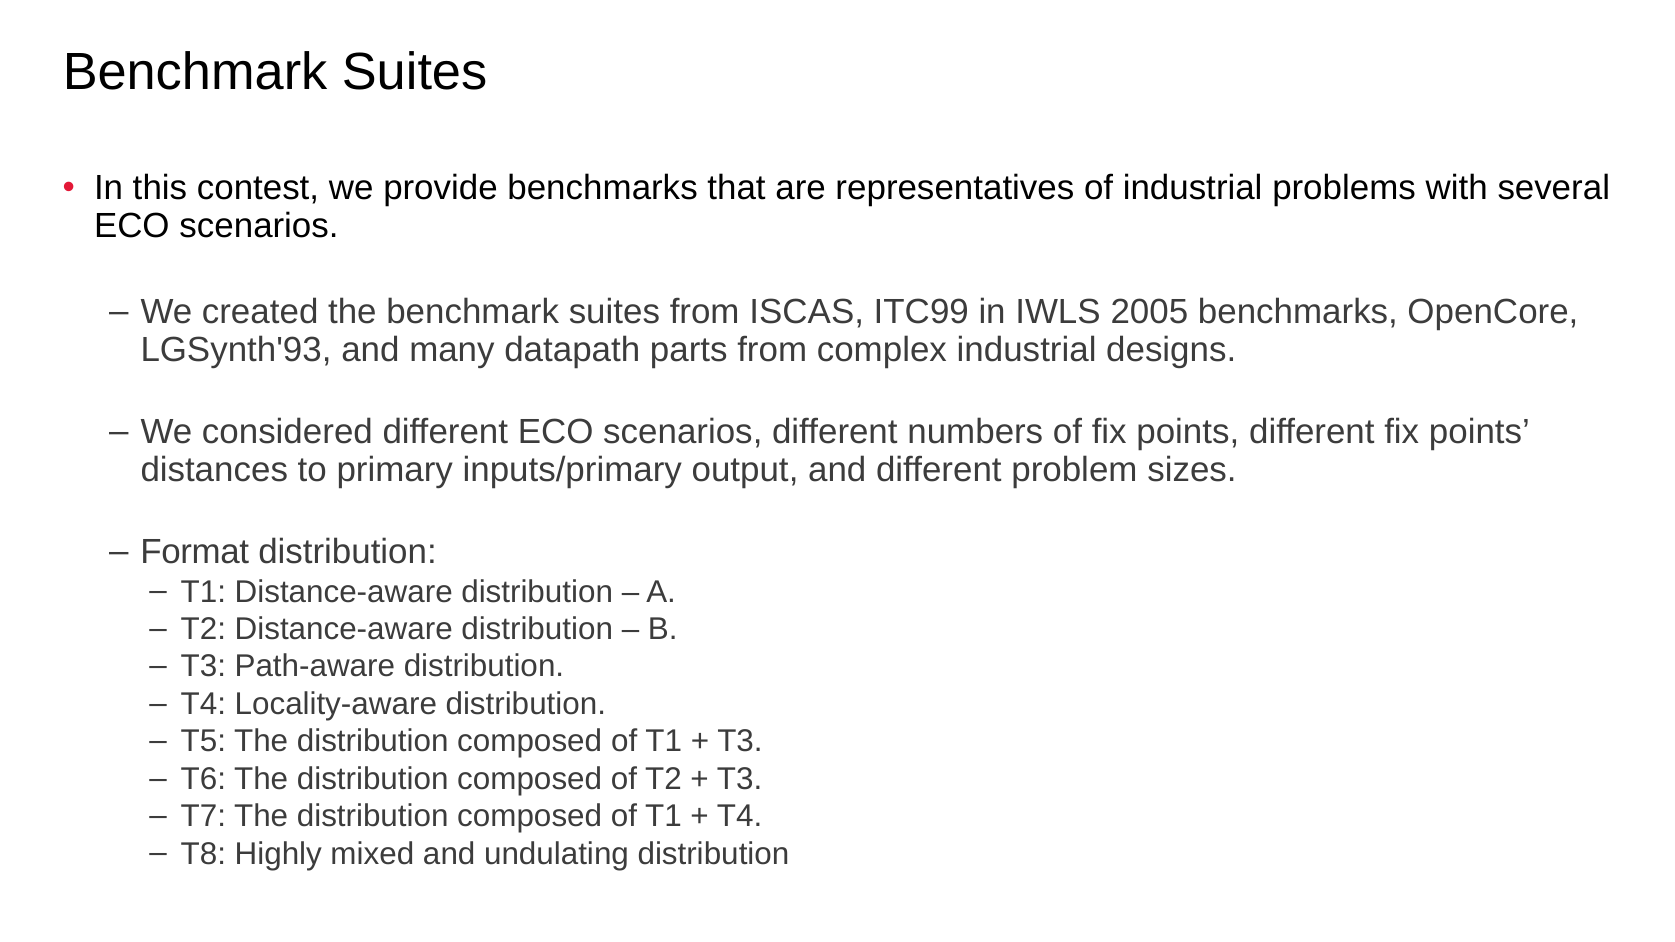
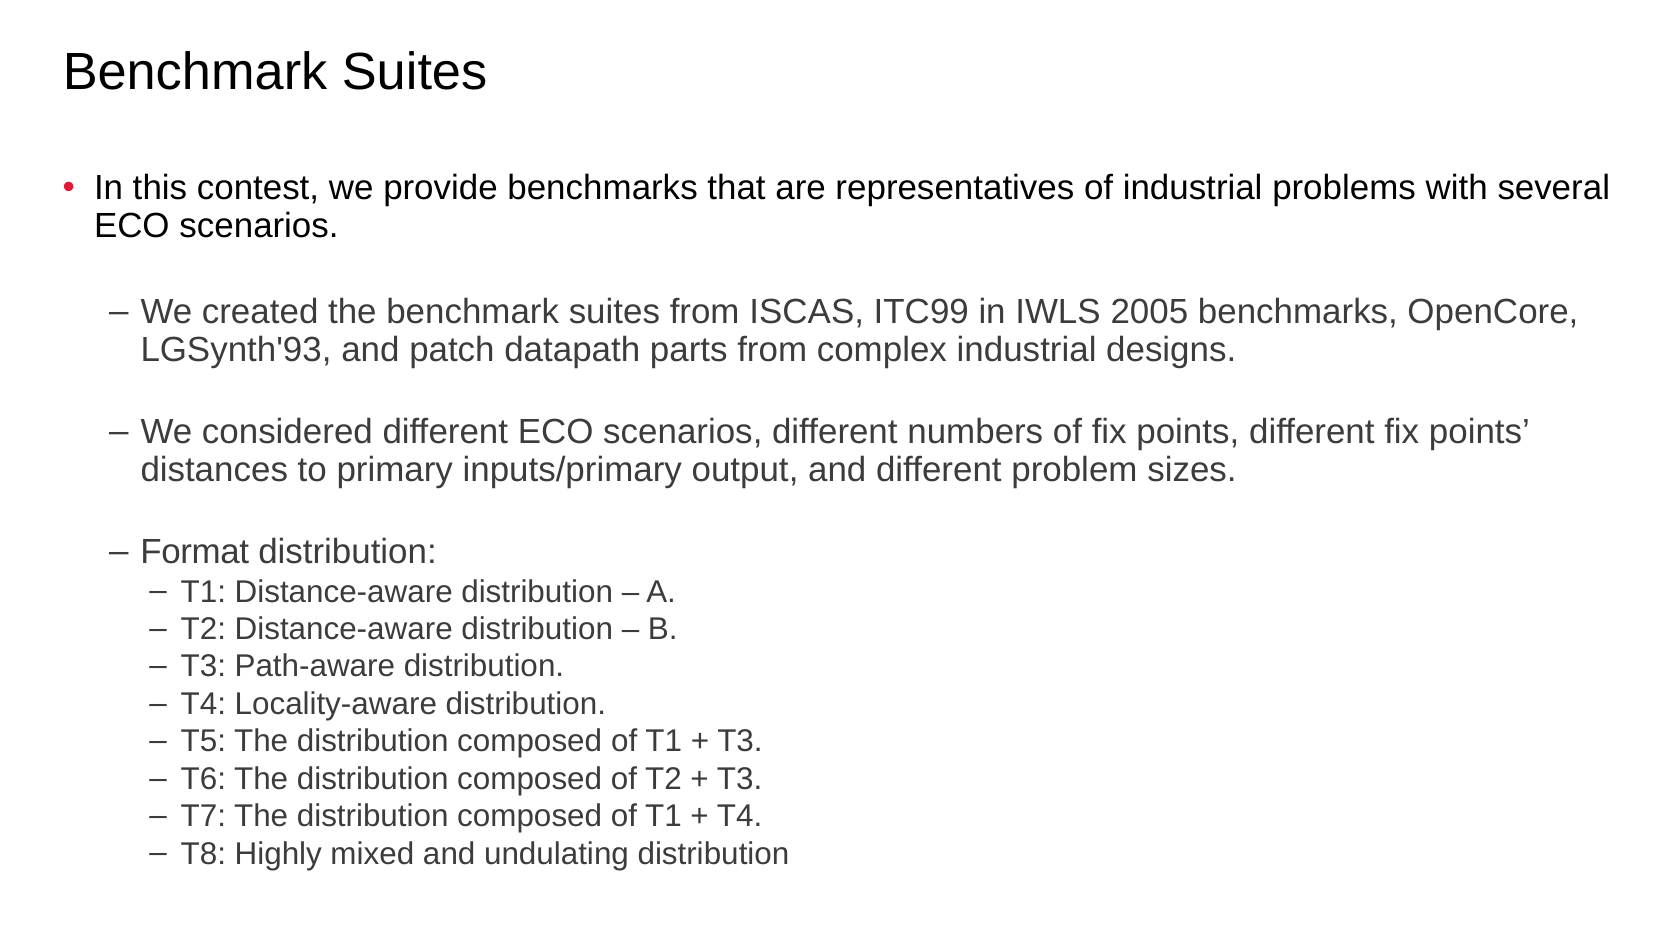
many: many -> patch
